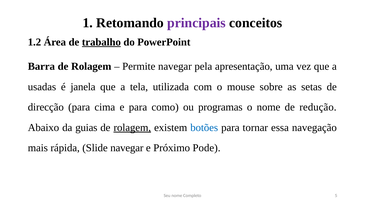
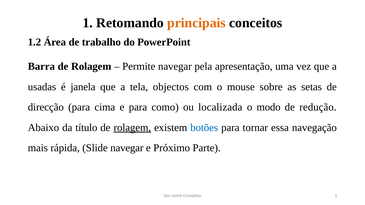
principais colour: purple -> orange
trabalho underline: present -> none
utilizada: utilizada -> objectos
programas: programas -> localizada
o nome: nome -> modo
guias: guias -> título
Pode: Pode -> Parte
